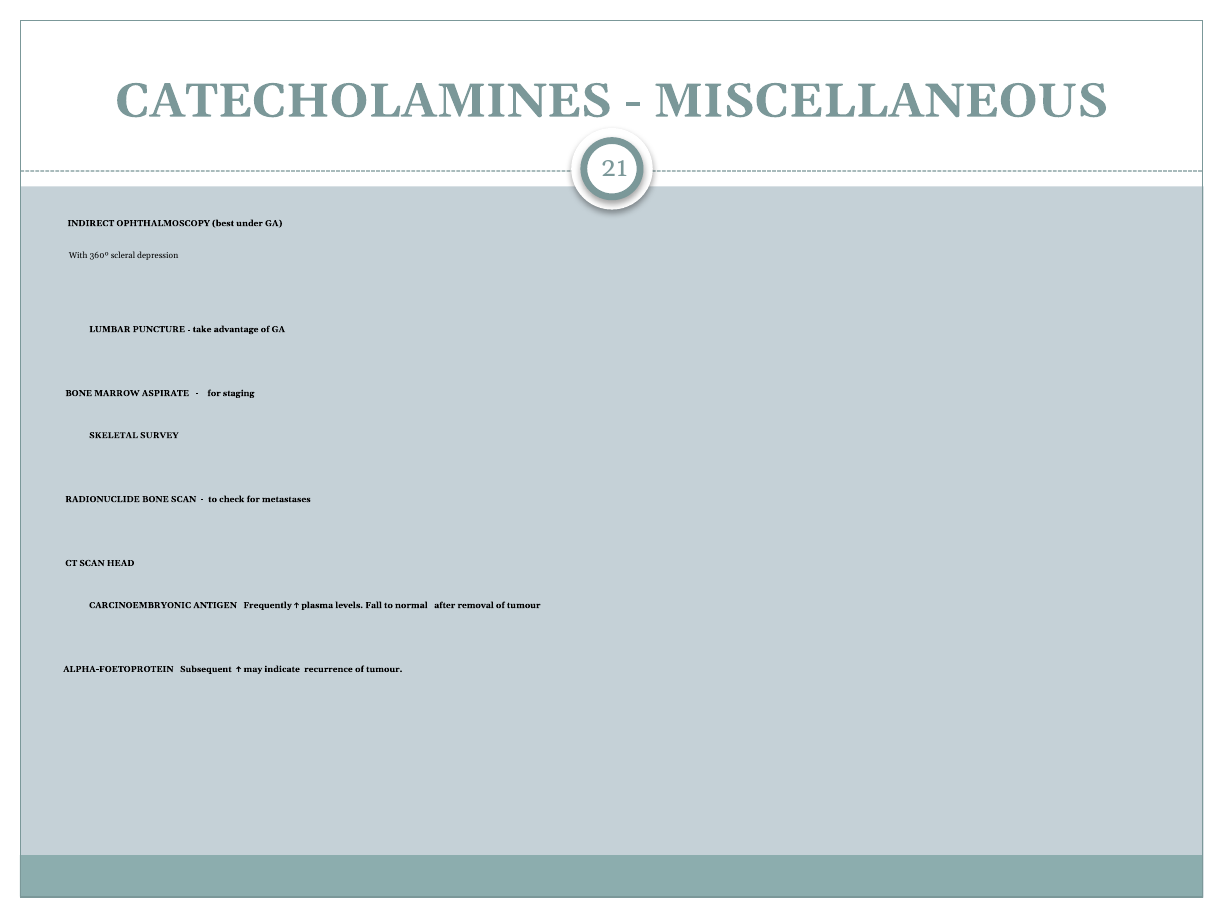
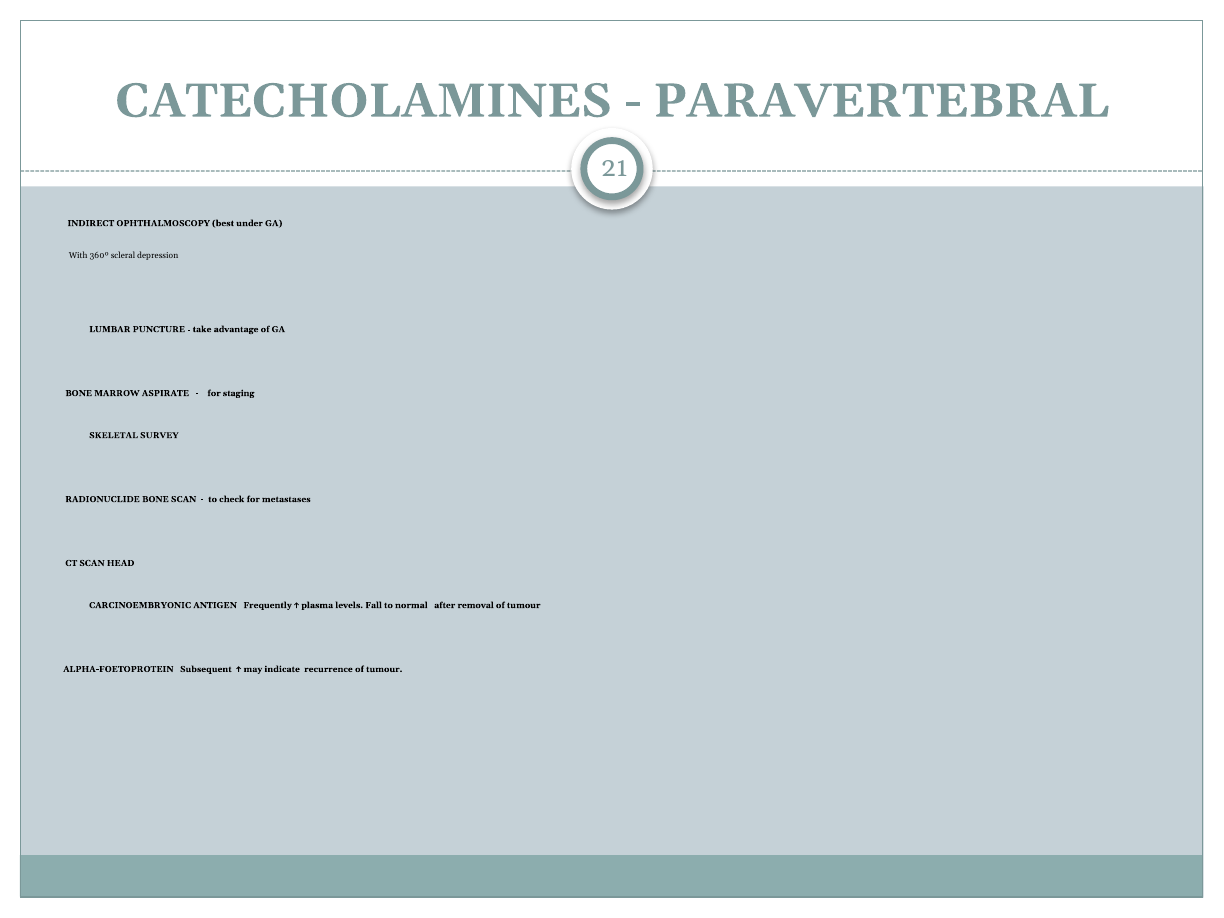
MISCELLANEOUS: MISCELLANEOUS -> PARAVERTEBRAL
